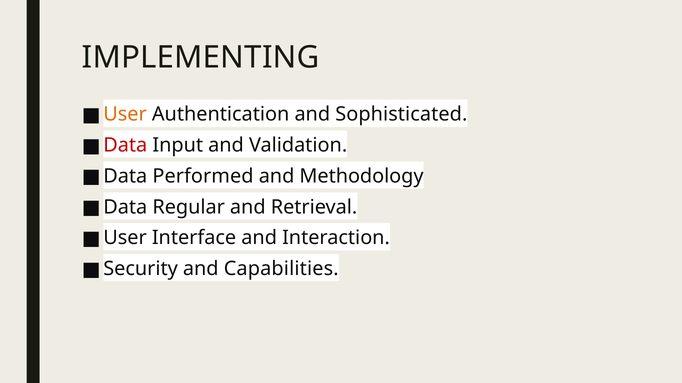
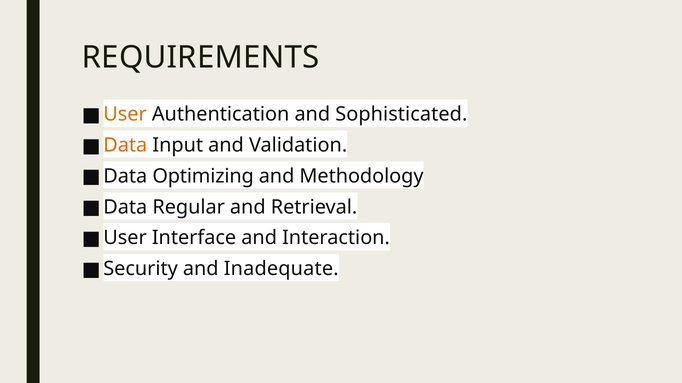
IMPLEMENTING: IMPLEMENTING -> REQUIREMENTS
Data at (125, 145) colour: red -> orange
Performed: Performed -> Optimizing
Capabilities: Capabilities -> Inadequate
